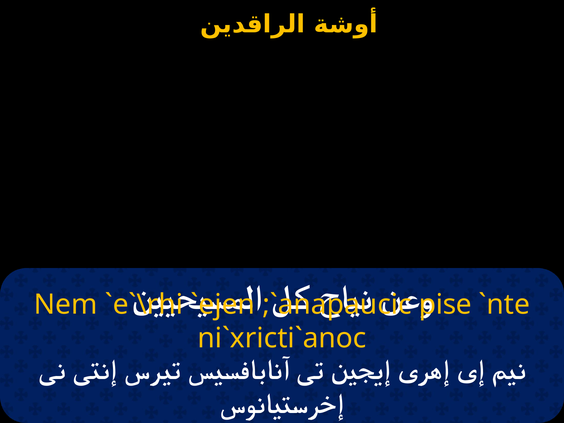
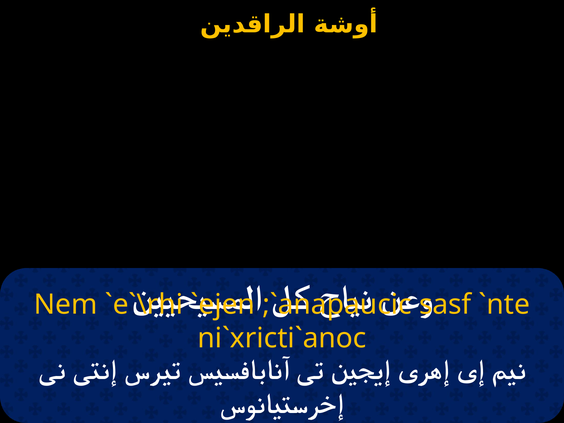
pise: pise -> sasf
